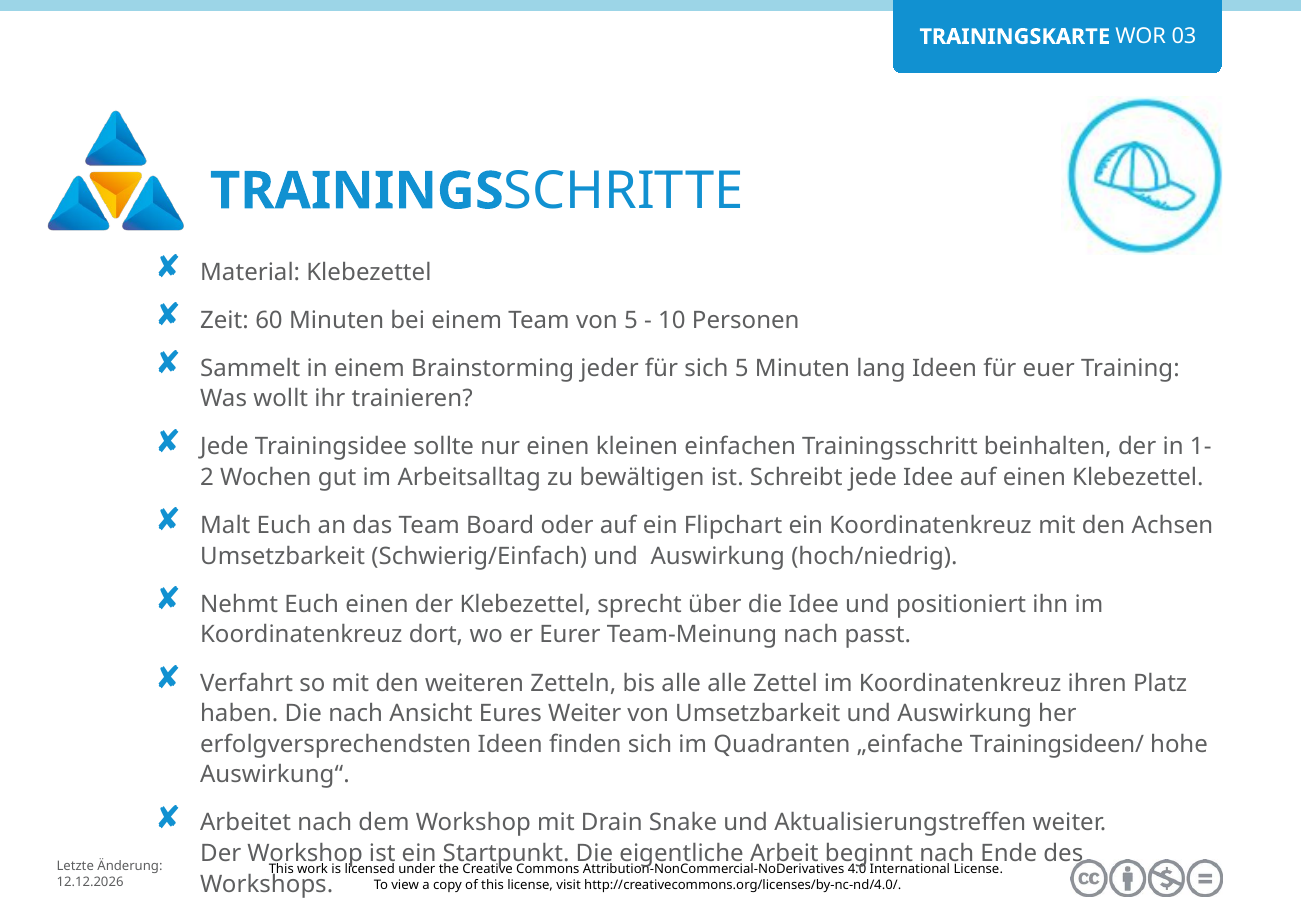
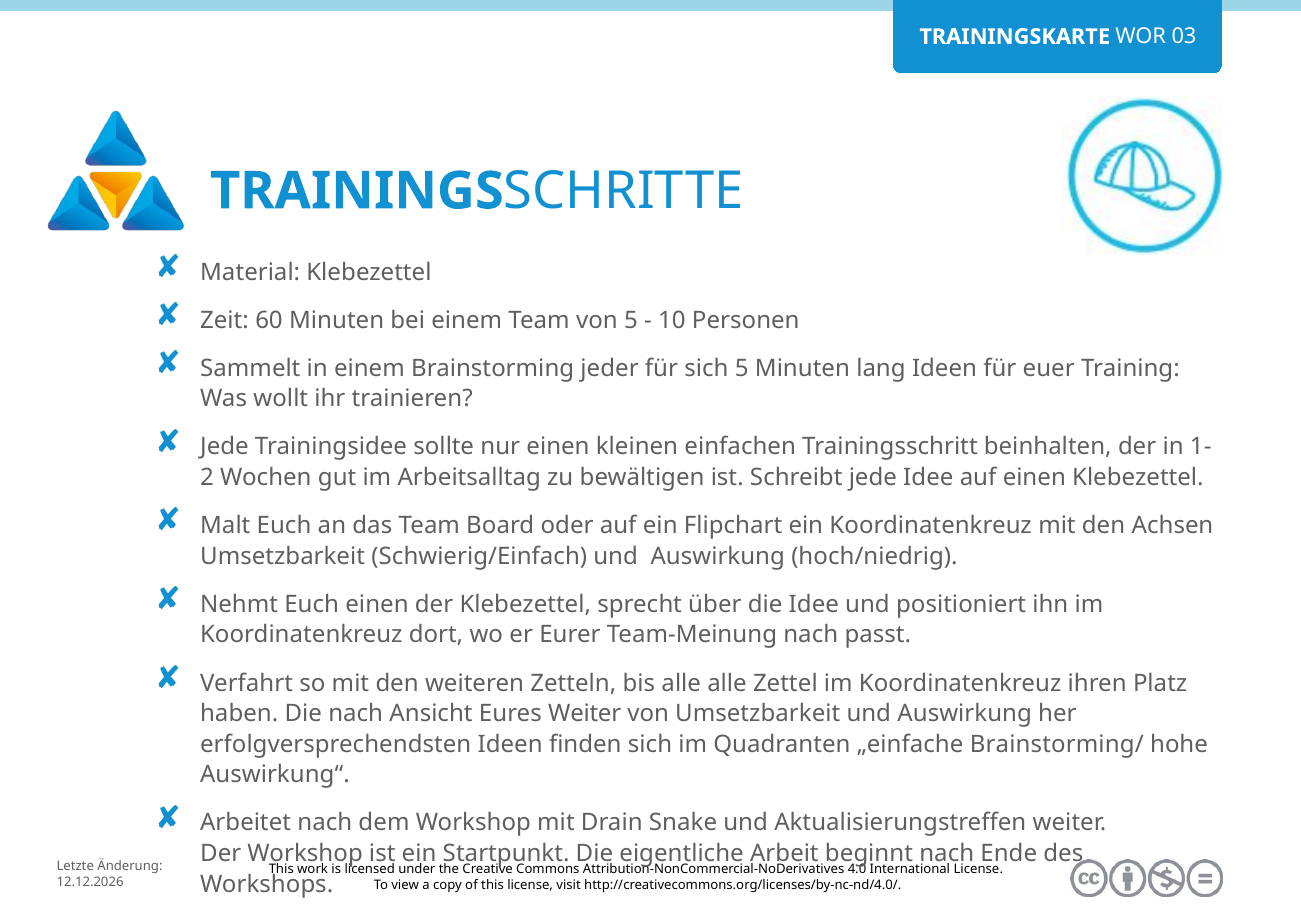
Trainingsideen/: Trainingsideen/ -> Brainstorming/
